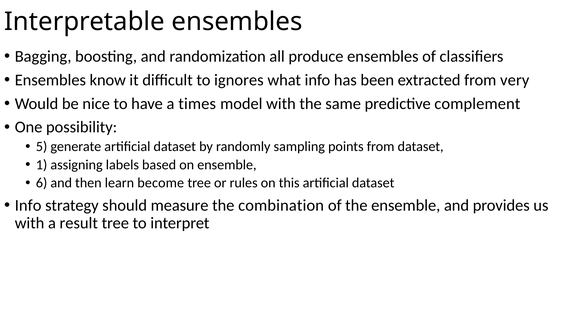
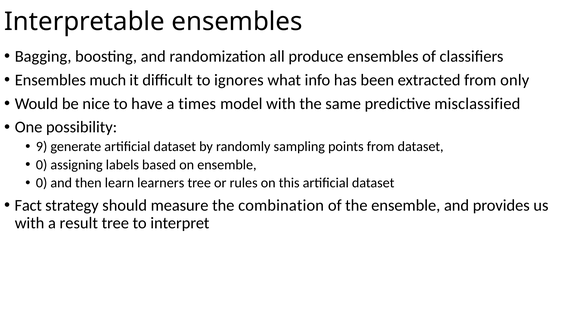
know: know -> much
very: very -> only
complement: complement -> misclassified
5: 5 -> 9
1 at (42, 165): 1 -> 0
6 at (42, 183): 6 -> 0
become: become -> learners
Info at (28, 205): Info -> Fact
